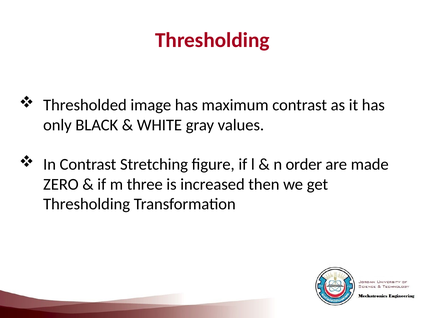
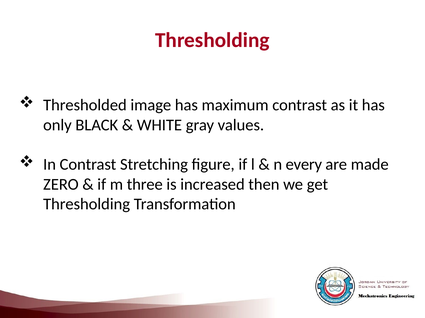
order: order -> every
